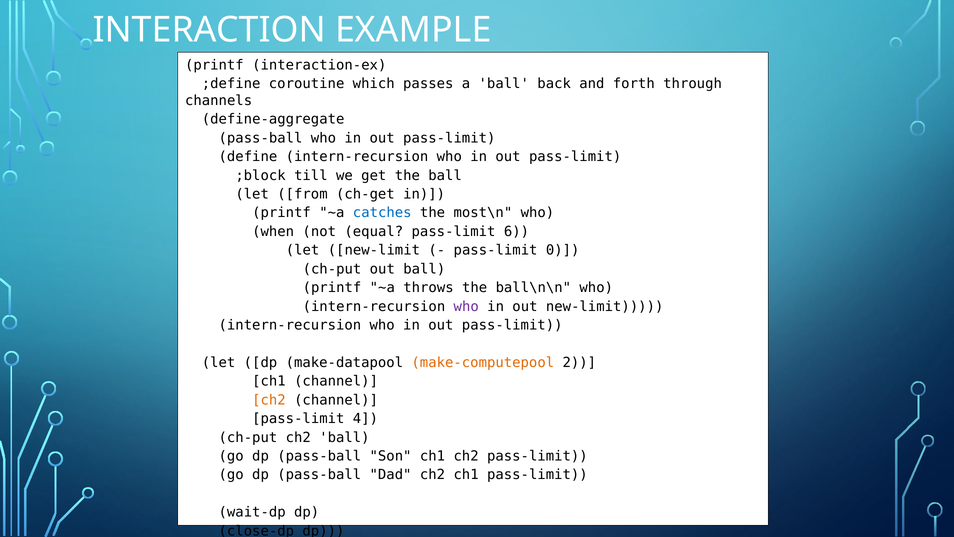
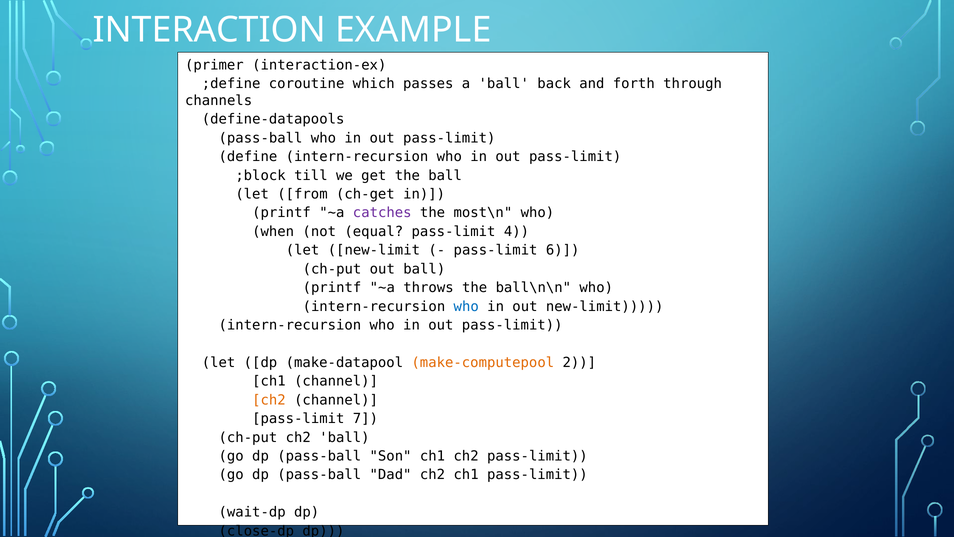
printf at (214, 65): printf -> primer
define-aggregate: define-aggregate -> define-datapools
catches colour: blue -> purple
6: 6 -> 4
0: 0 -> 6
who at (466, 306) colour: purple -> blue
4: 4 -> 7
